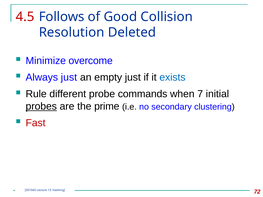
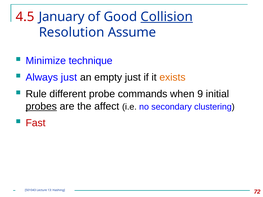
Follows: Follows -> January
Collision underline: none -> present
Deleted: Deleted -> Assume
overcome: overcome -> technique
exists colour: blue -> orange
7: 7 -> 9
prime: prime -> affect
